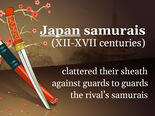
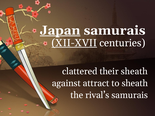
XII-XVII underline: none -> present
against guards: guards -> attract
to guards: guards -> sheath
